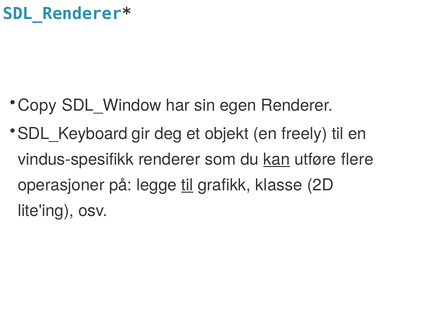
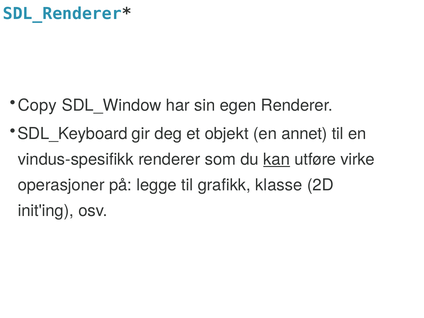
freely: freely -> annet
flere: flere -> virke
til at (187, 185) underline: present -> none
lite'ing: lite'ing -> init'ing
